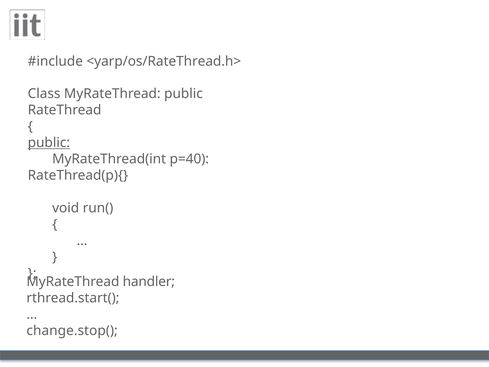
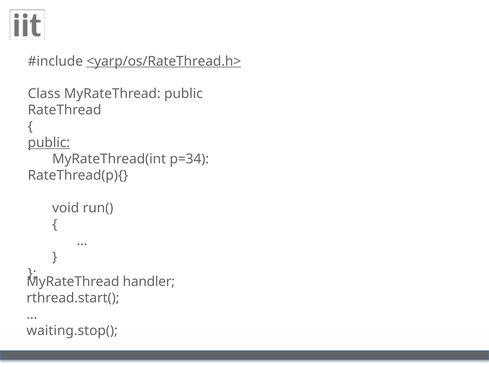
<yarp/os/RateThread.h> underline: none -> present
p=40: p=40 -> p=34
change.stop(: change.stop( -> waiting.stop(
